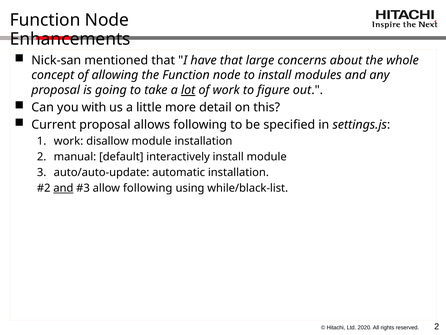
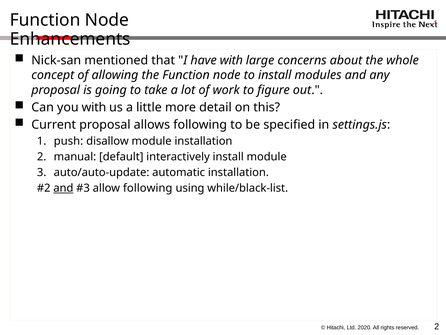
have that: that -> with
lot underline: present -> none
1 work: work -> push
